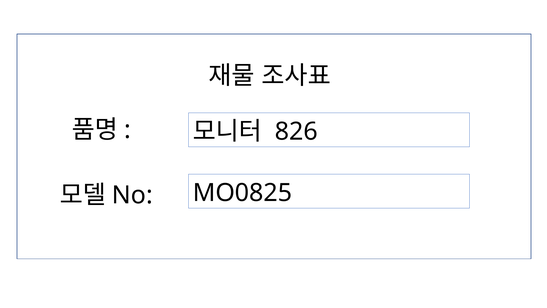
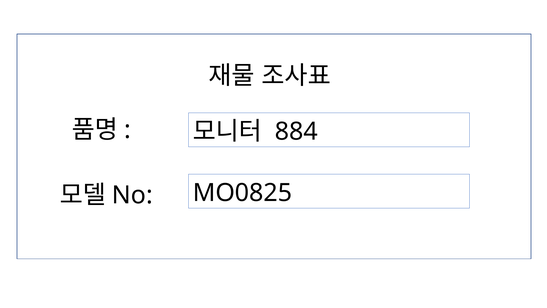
826: 826 -> 884
